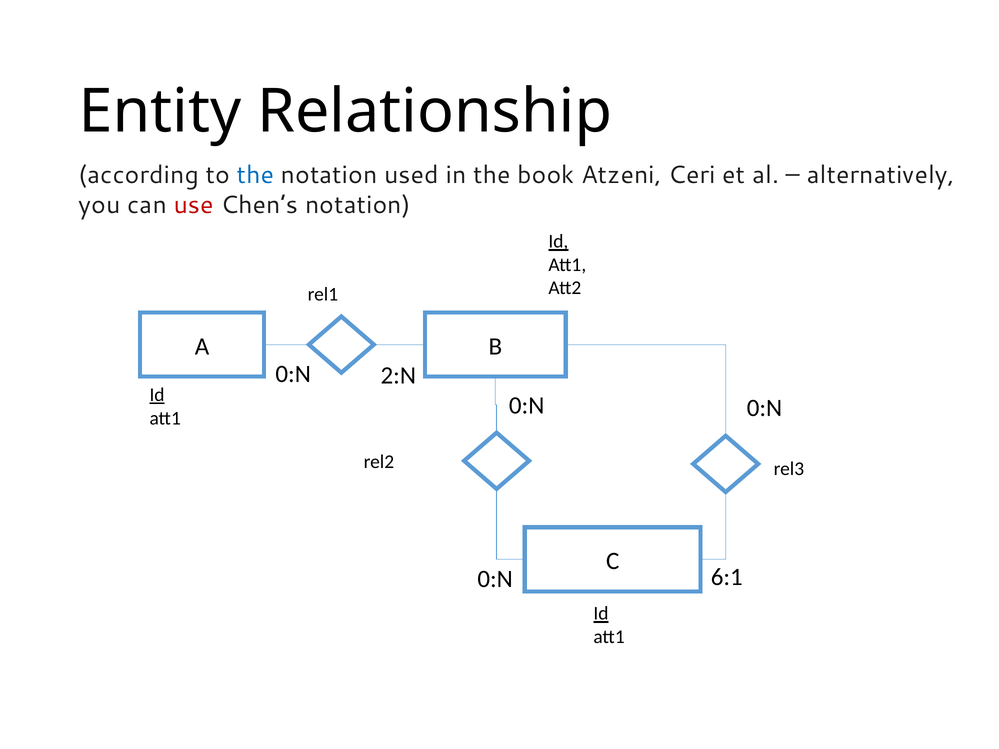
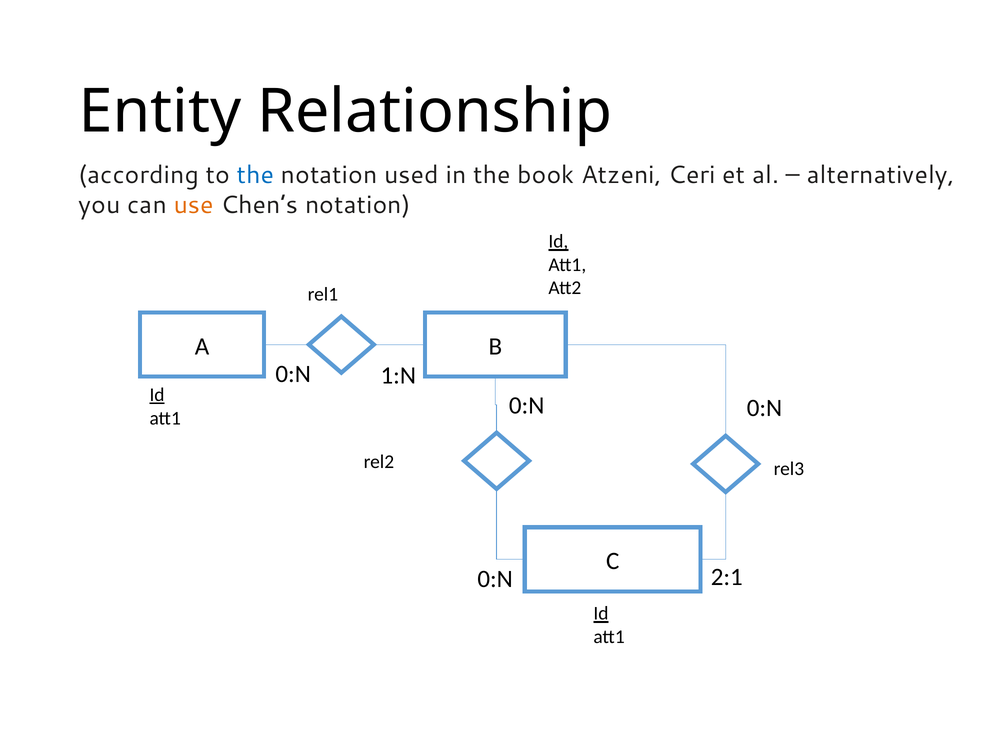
use colour: red -> orange
2:N: 2:N -> 1:N
6:1: 6:1 -> 2:1
